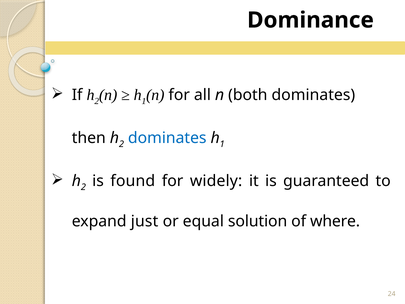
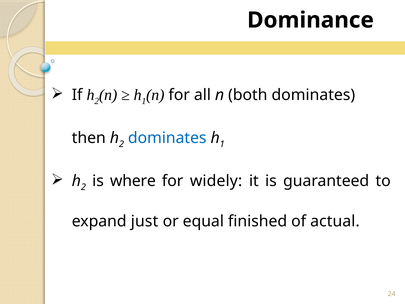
found: found -> where
solution: solution -> finished
where: where -> actual
